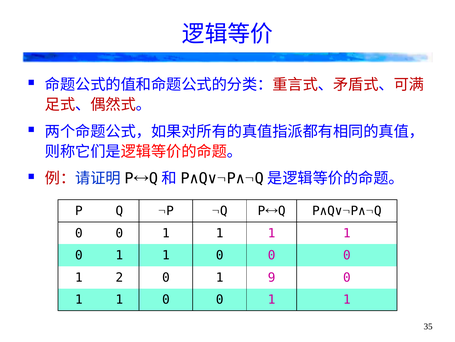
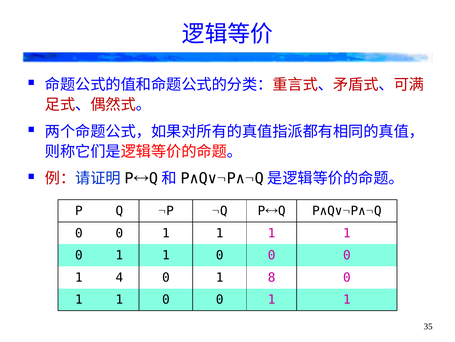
2: 2 -> 4
9: 9 -> 8
